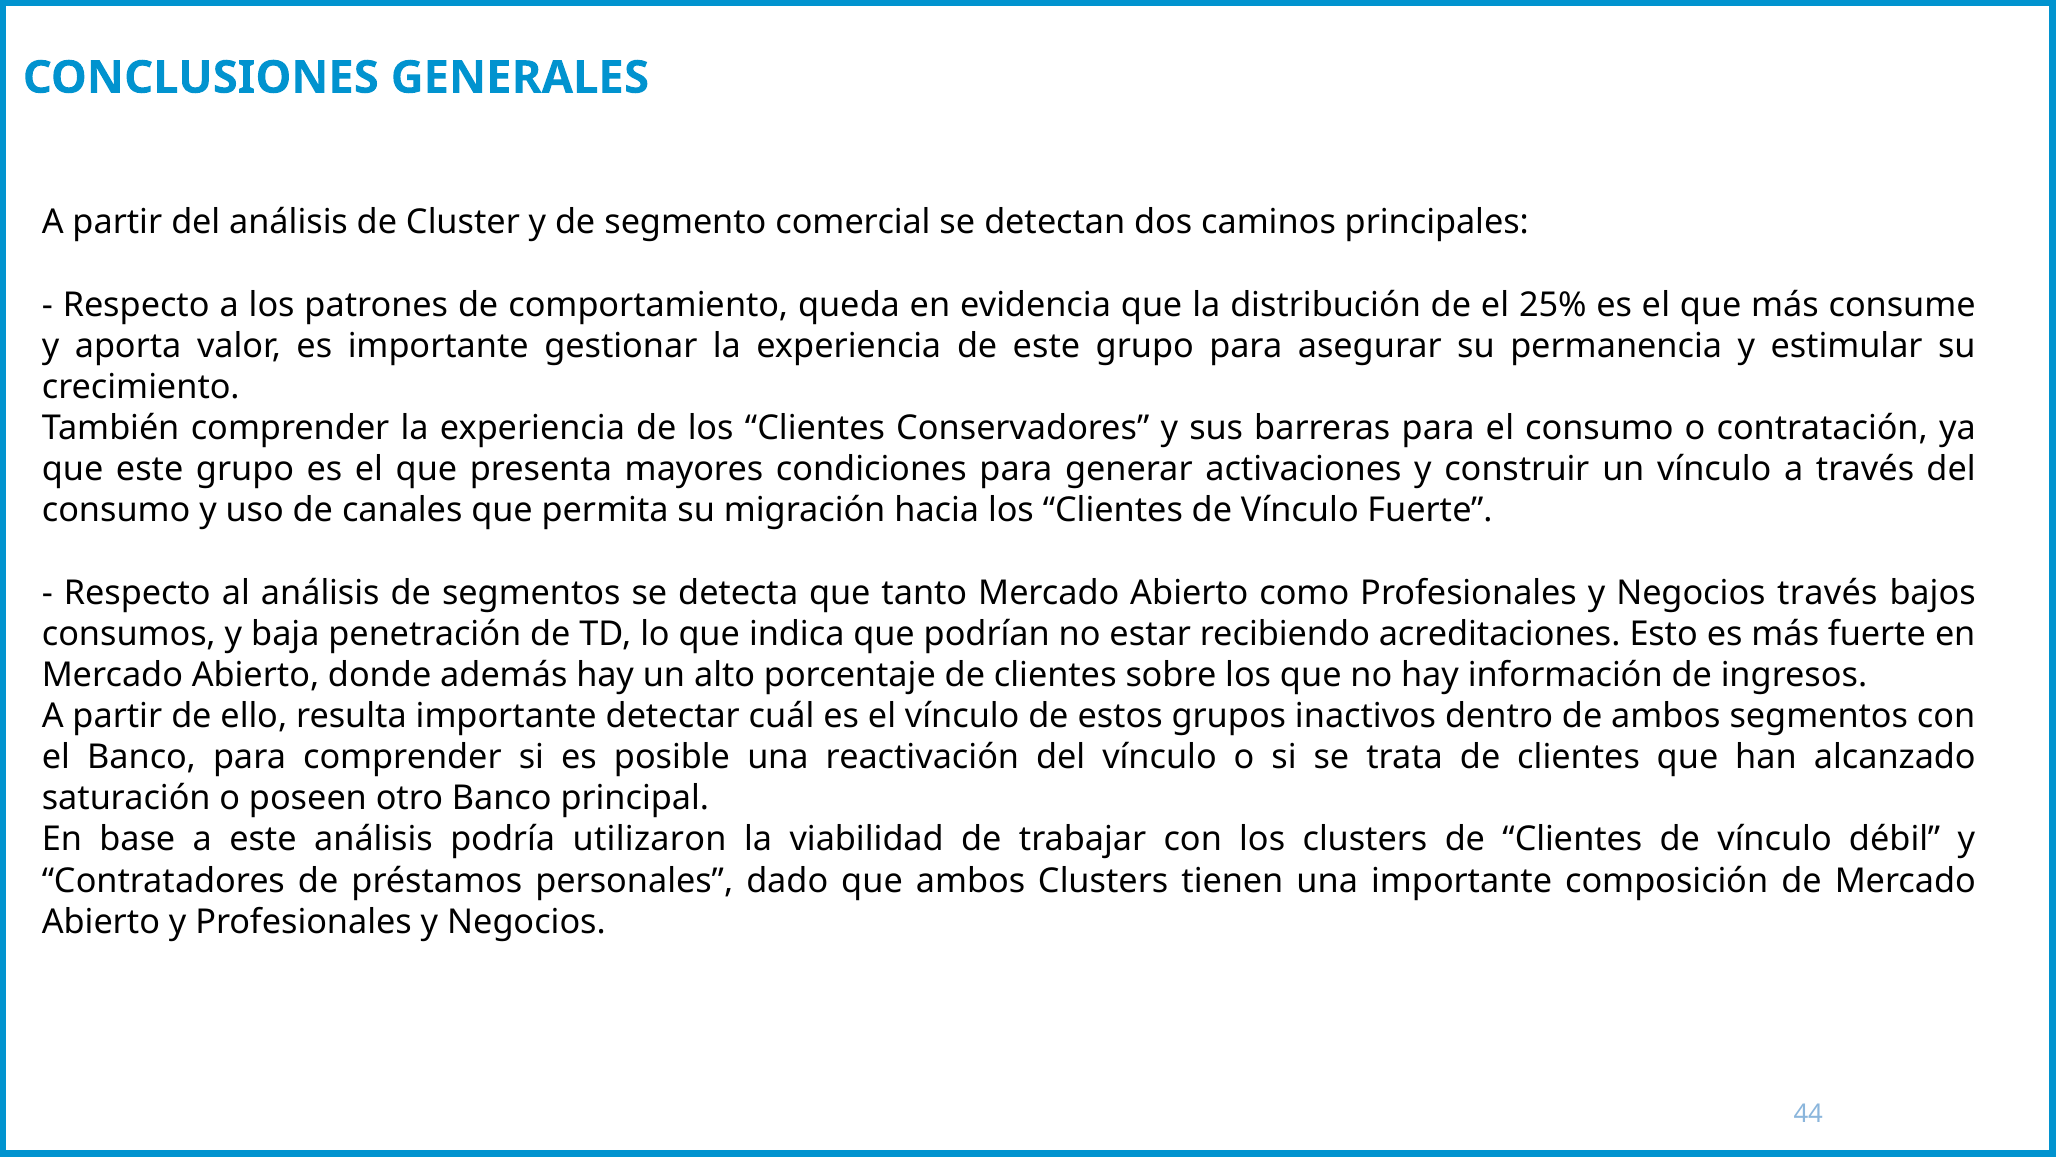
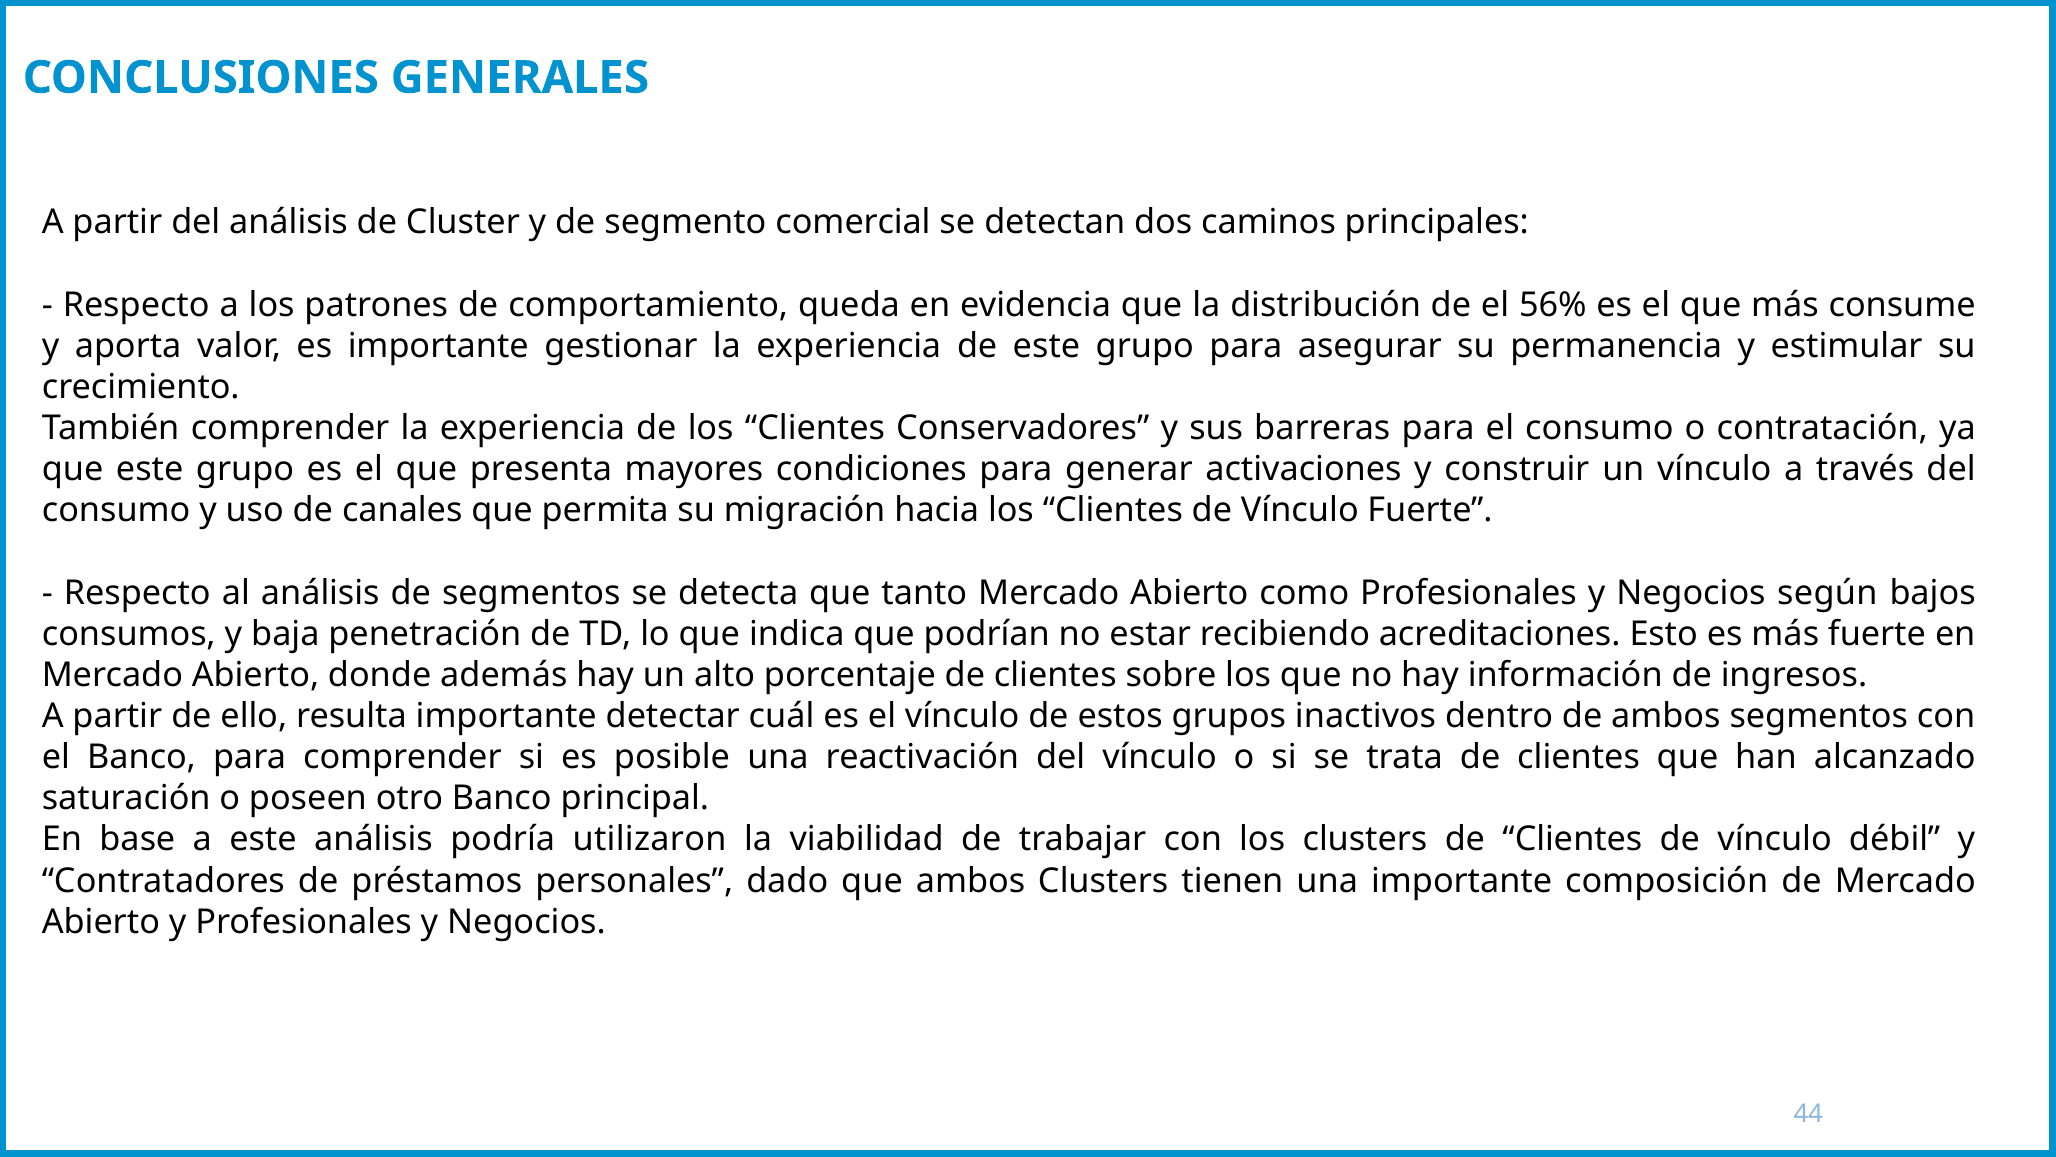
25%: 25% -> 56%
Negocios través: través -> según
